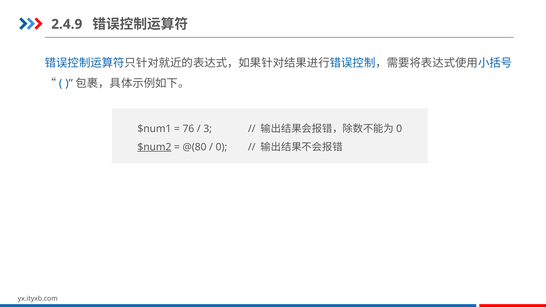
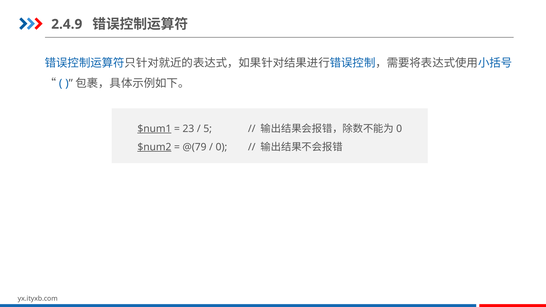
$num1 underline: none -> present
76: 76 -> 23
3: 3 -> 5
@(80: @(80 -> @(79
